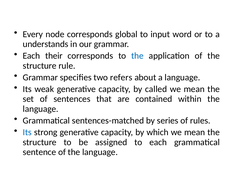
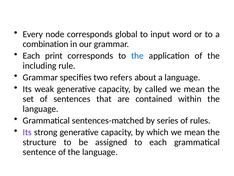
understands: understands -> combination
their: their -> print
structure at (40, 65): structure -> including
Its at (27, 132) colour: blue -> purple
